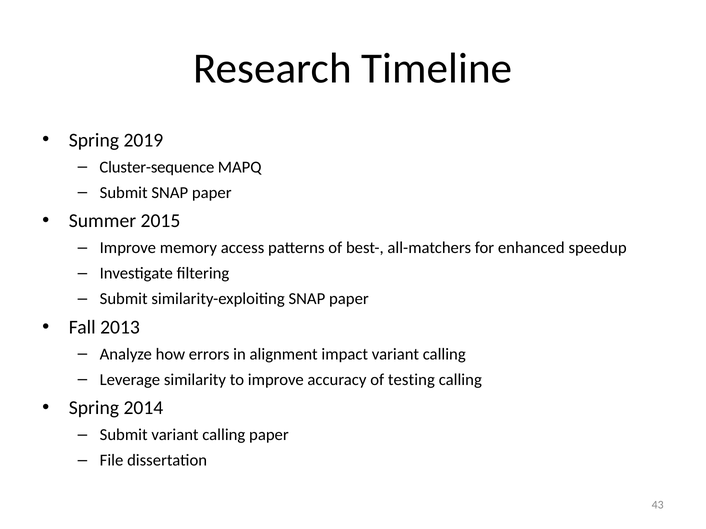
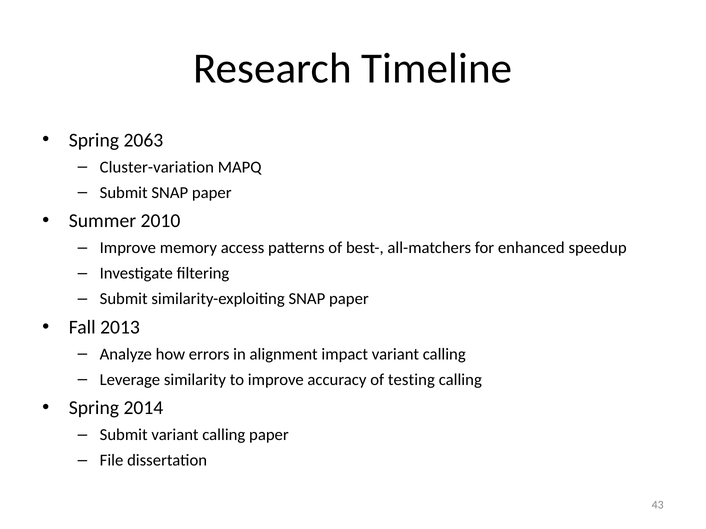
2019: 2019 -> 2063
Cluster-sequence: Cluster-sequence -> Cluster-variation
2015: 2015 -> 2010
